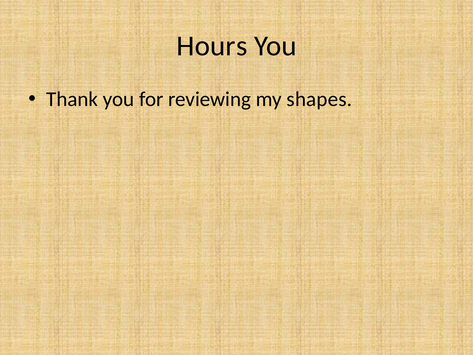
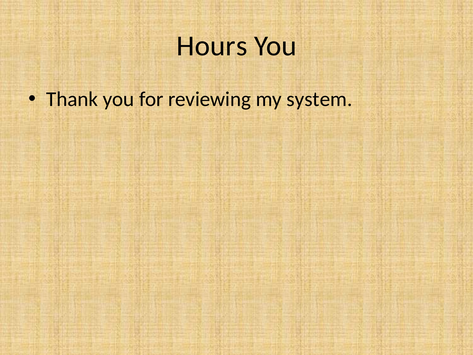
shapes: shapes -> system
